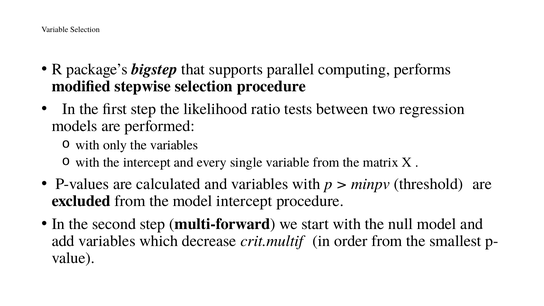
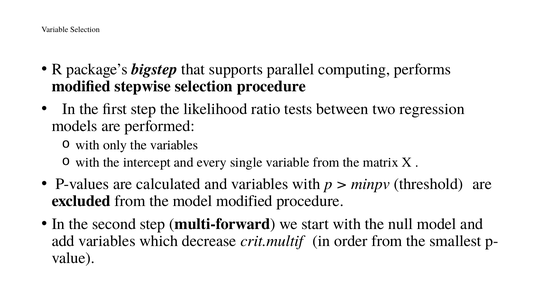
model intercept: intercept -> modified
